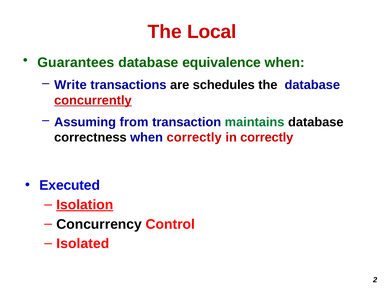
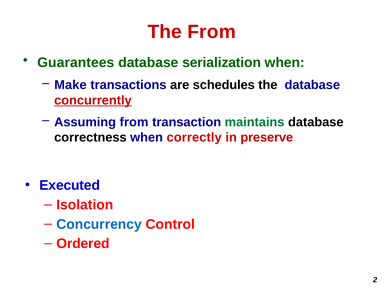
The Local: Local -> From
equivalence: equivalence -> serialization
Write: Write -> Make
in correctly: correctly -> preserve
Isolation underline: present -> none
Concurrency colour: black -> blue
Isolated: Isolated -> Ordered
